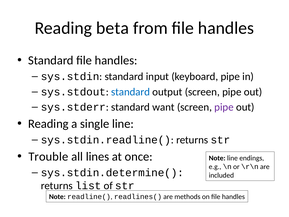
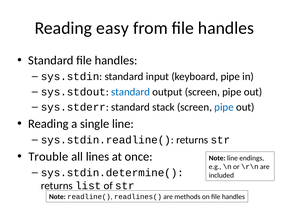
beta: beta -> easy
want: want -> stack
pipe at (224, 107) colour: purple -> blue
